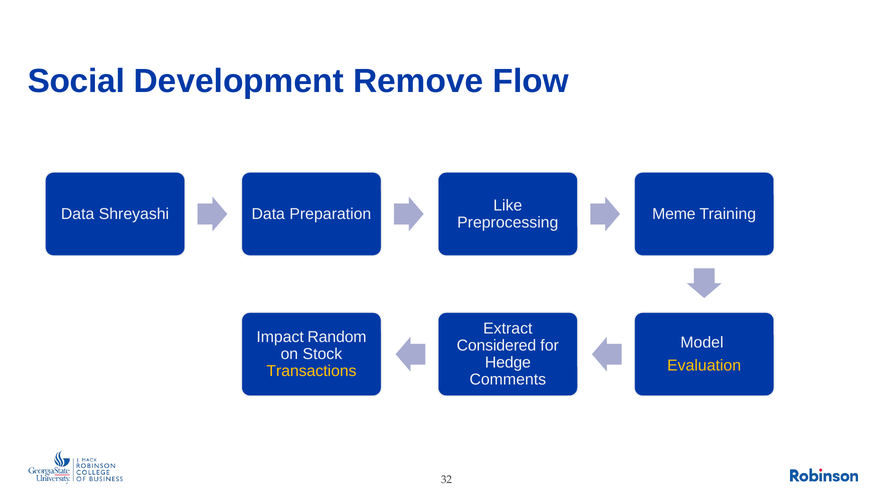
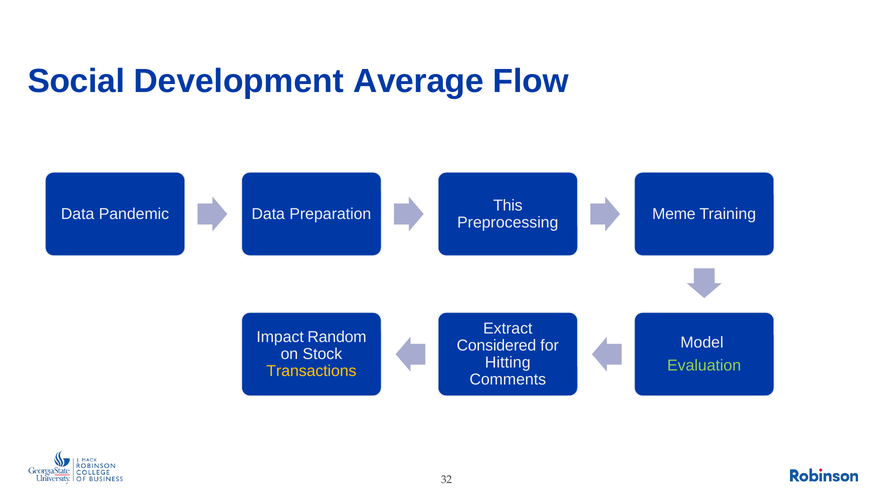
Remove: Remove -> Average
Like: Like -> This
Shreyashi: Shreyashi -> Pandemic
Hedge: Hedge -> Hitting
Evaluation colour: yellow -> light green
